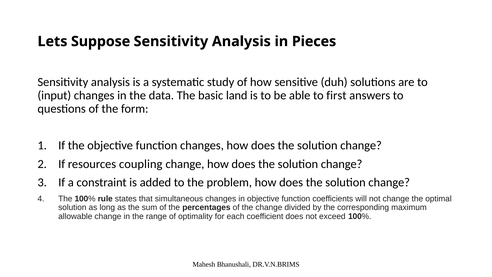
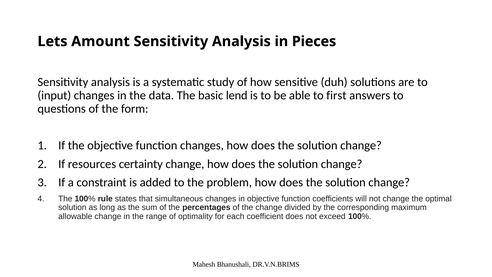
Suppose: Suppose -> Amount
land: land -> lend
coupling: coupling -> certainty
